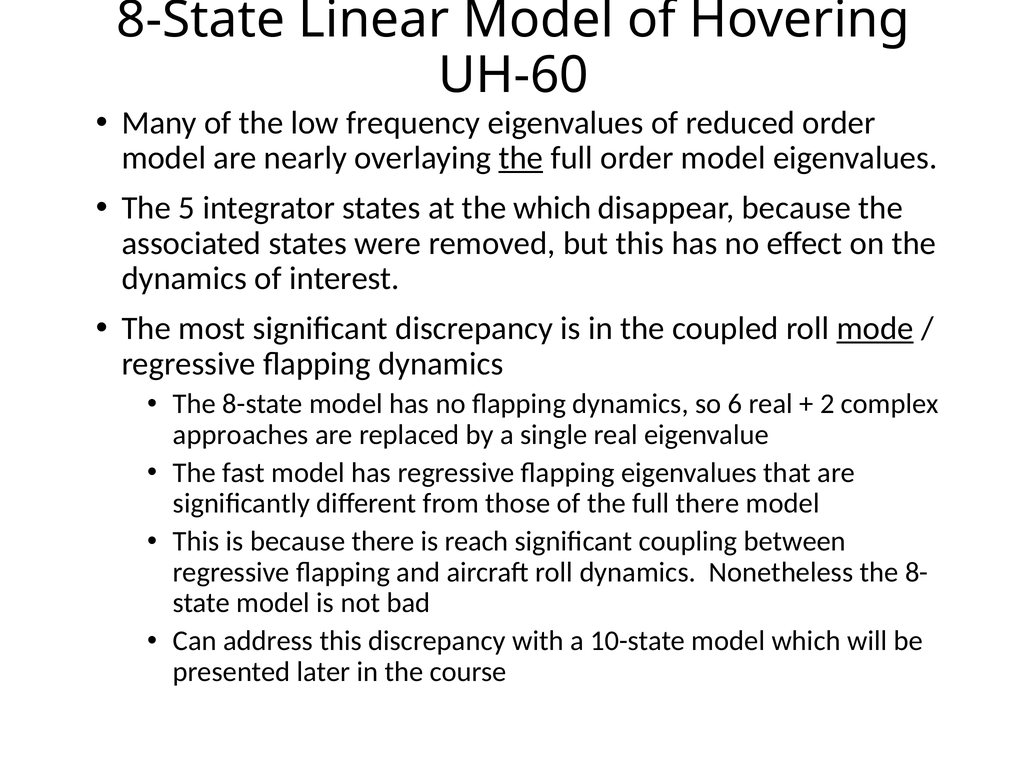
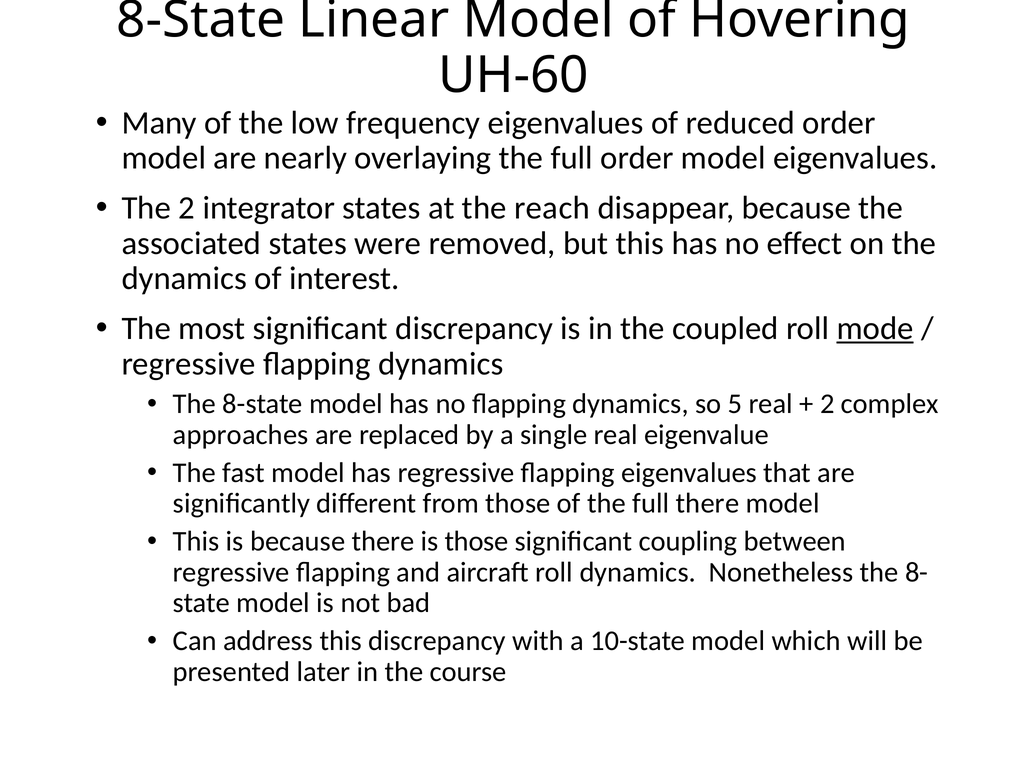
the at (521, 158) underline: present -> none
The 5: 5 -> 2
the which: which -> reach
6: 6 -> 5
is reach: reach -> those
